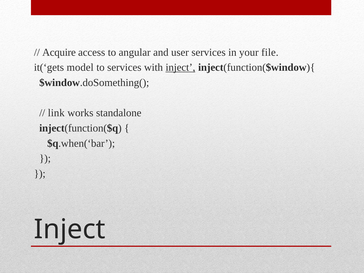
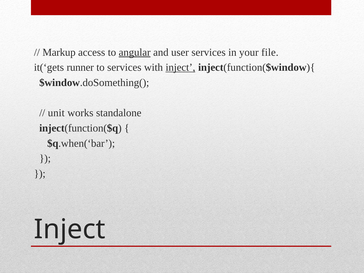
Acquire: Acquire -> Markup
angular underline: none -> present
model: model -> runner
link: link -> unit
